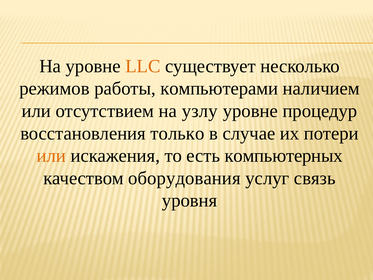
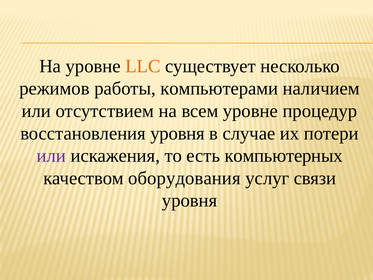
узлу: узлу -> всем
восстановления только: только -> уровня
или at (51, 156) colour: orange -> purple
связь: связь -> связи
